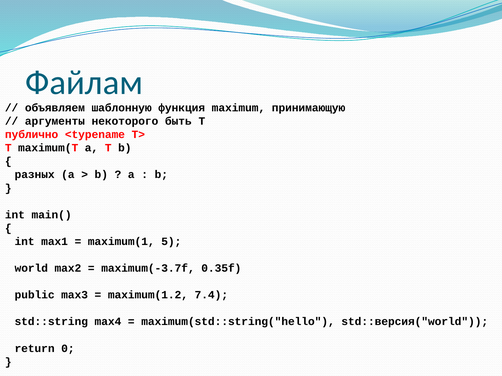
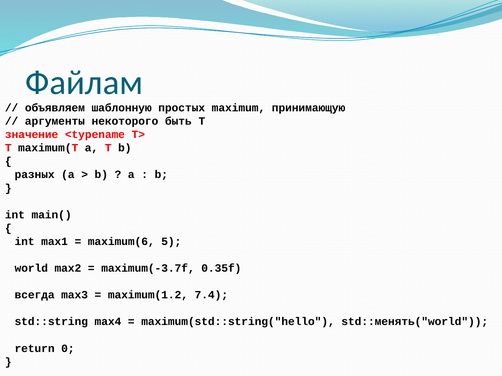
функция: функция -> простых
публично: публично -> значение
maximum(1: maximum(1 -> maximum(6
public: public -> всегда
std::версия("world: std::версия("world -> std::менять("world
